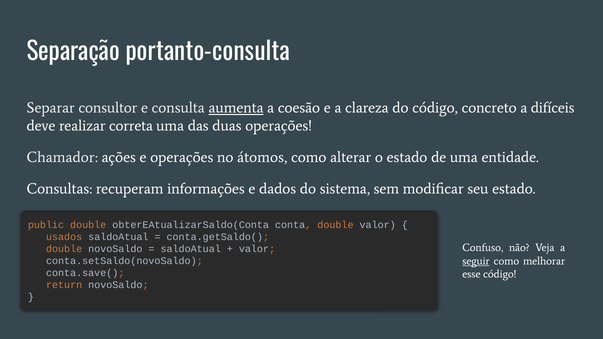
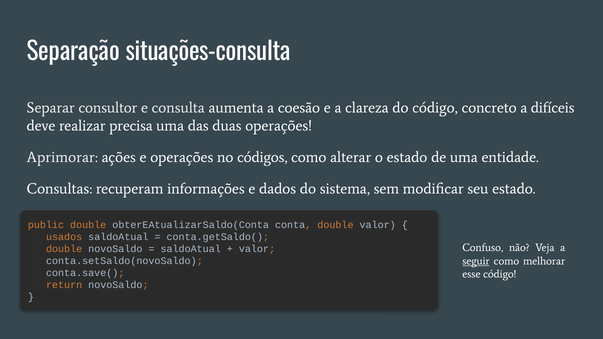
portanto-consulta: portanto-consulta -> situações-consulta
aumenta underline: present -> none
correta: correta -> precisa
Chamador: Chamador -> Aprimorar
átomos: átomos -> códigos
